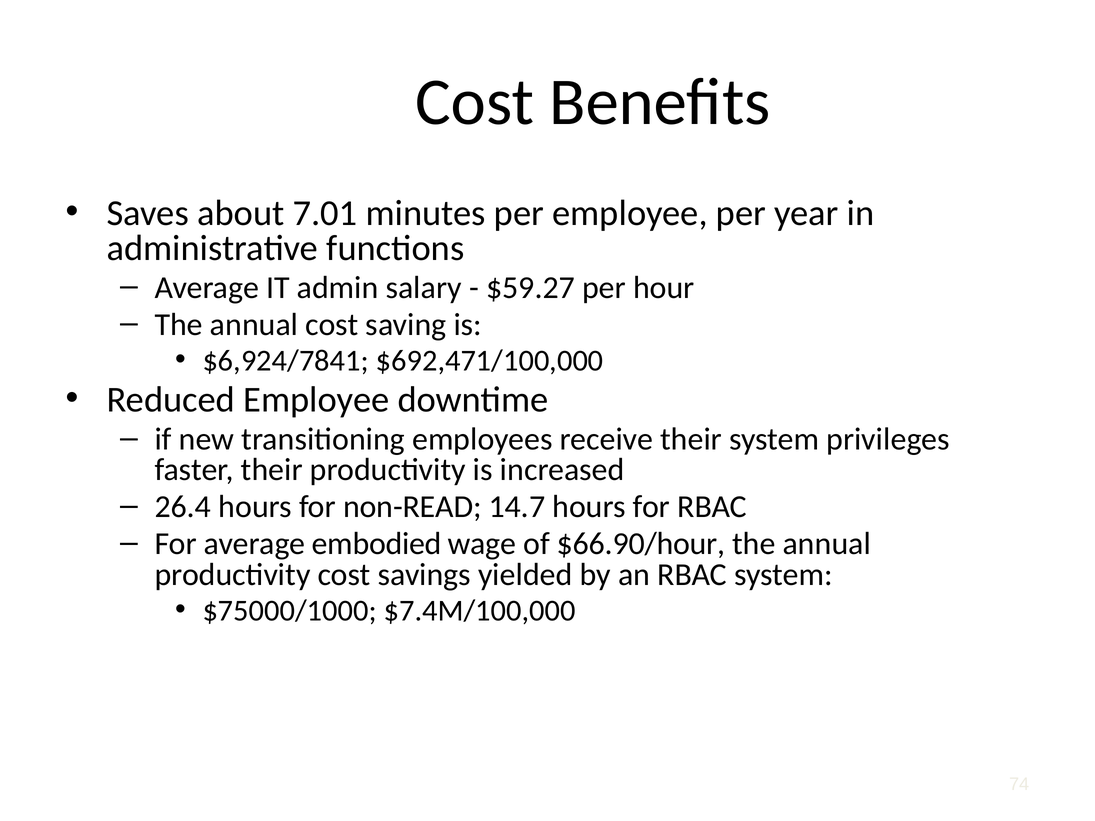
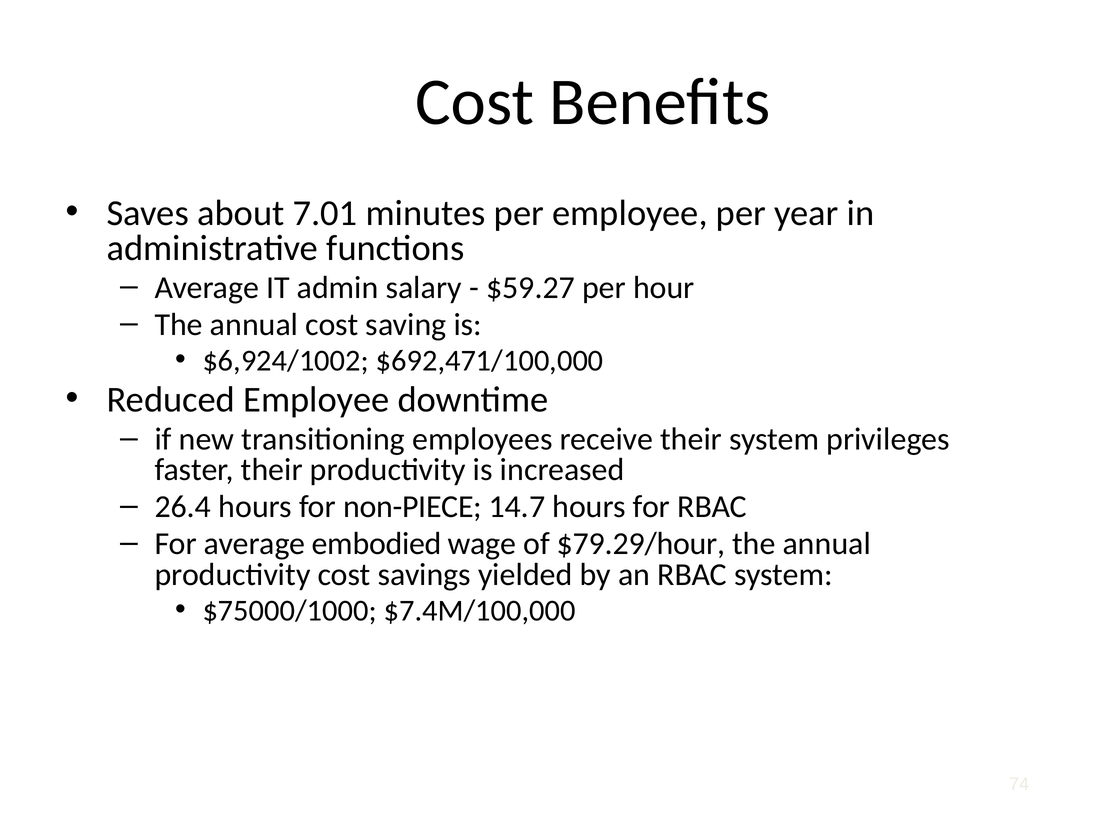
$6,924/7841: $6,924/7841 -> $6,924/1002
non-READ: non-READ -> non-PIECE
$66.90/hour: $66.90/hour -> $79.29/hour
